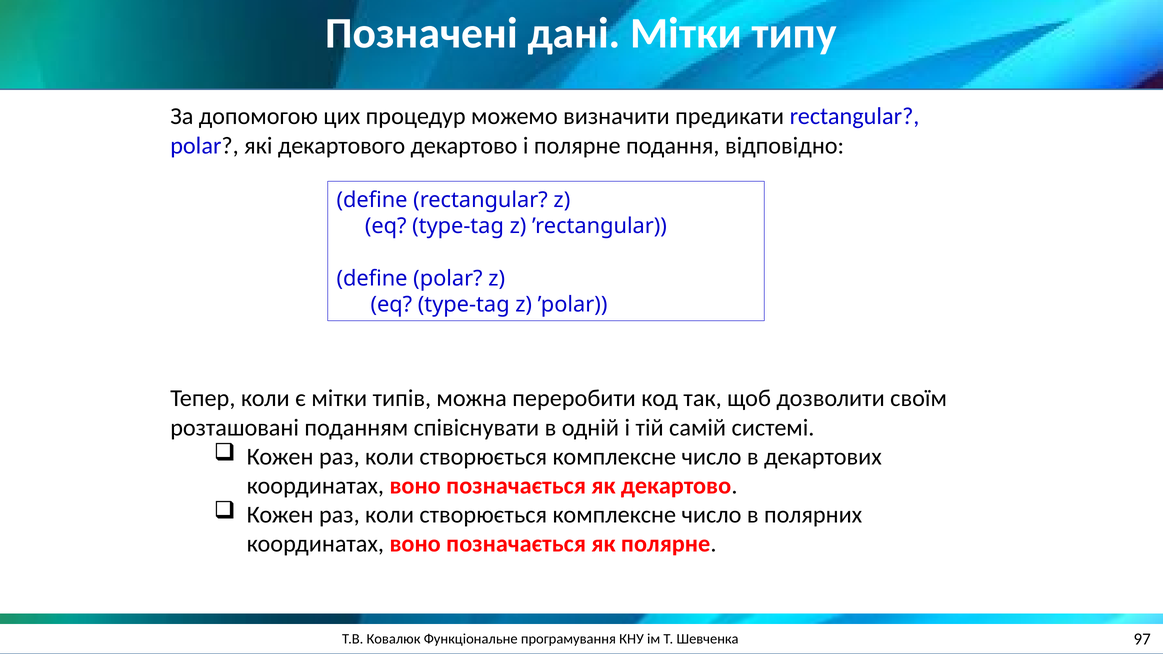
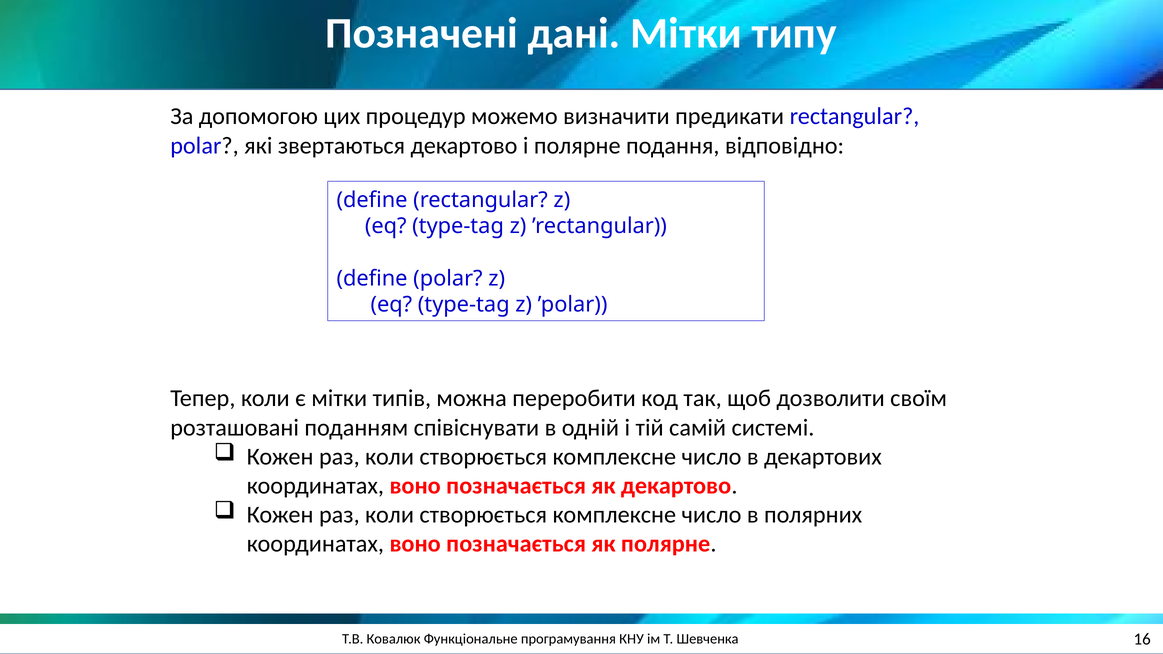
декартового: декартового -> звертаються
97: 97 -> 16
